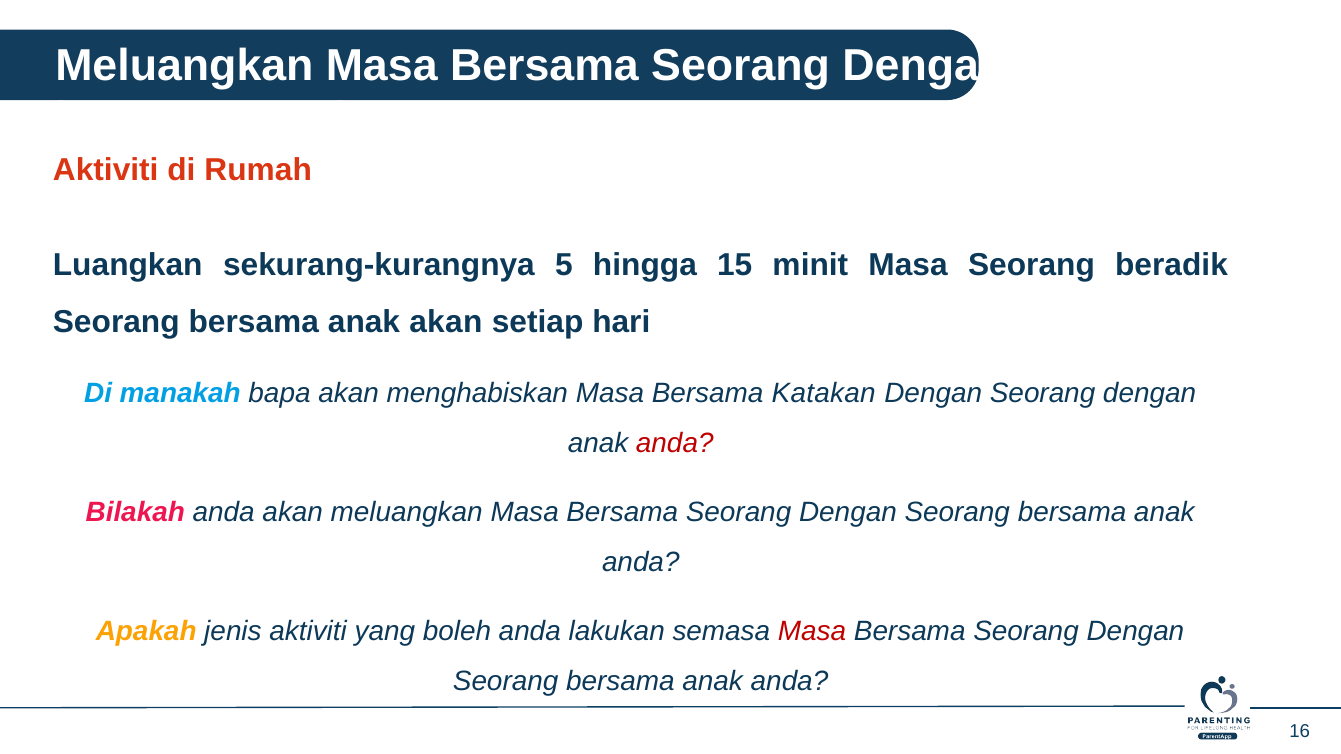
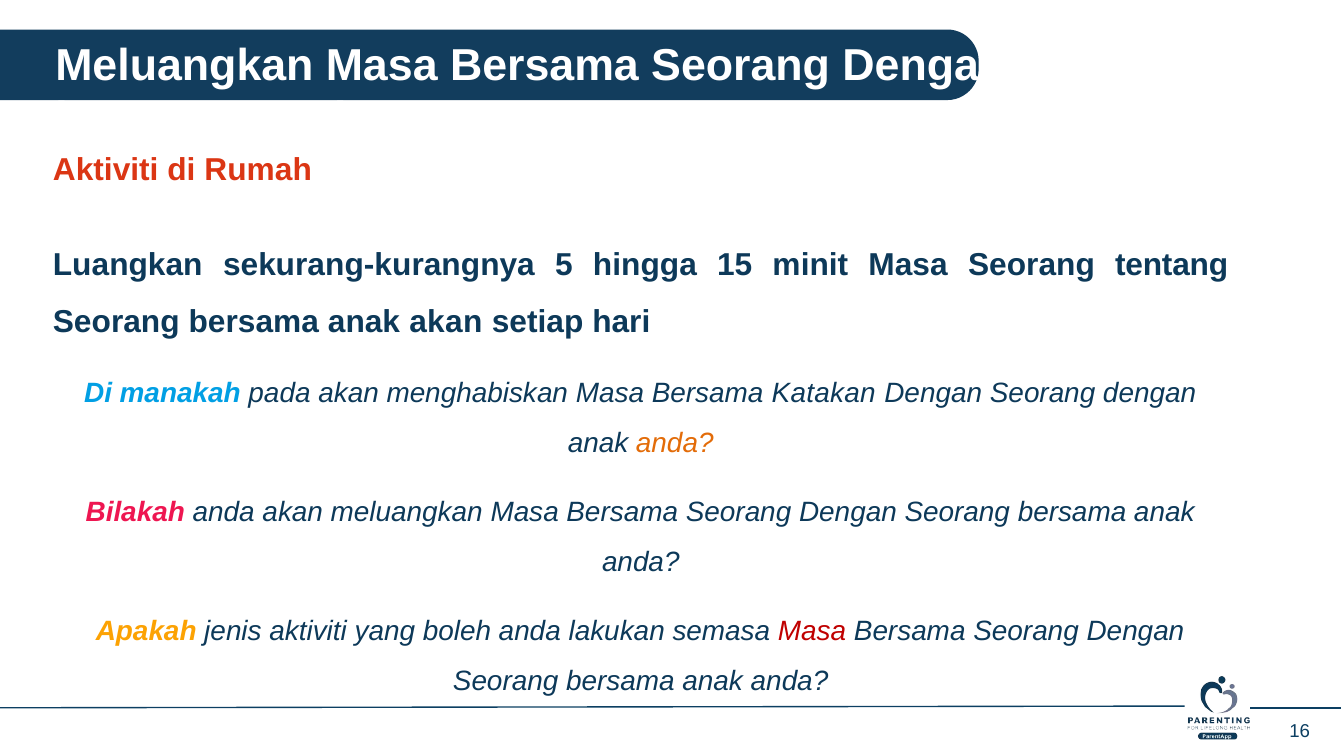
beradik: beradik -> tentang
bapa: bapa -> pada
anda at (675, 444) colour: red -> orange
